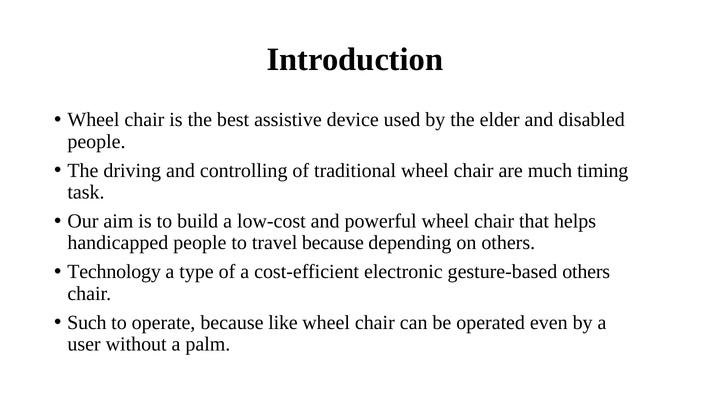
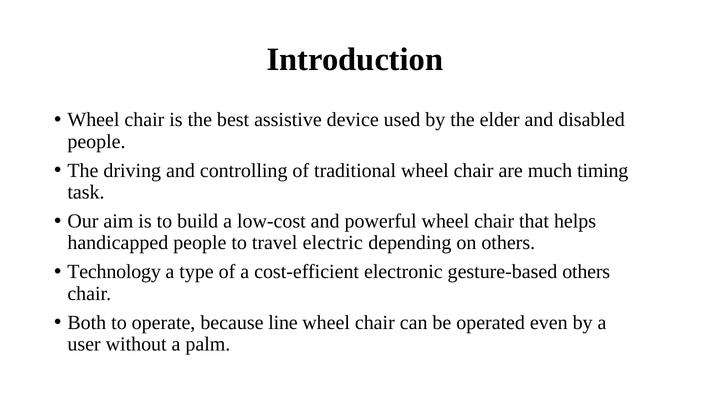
travel because: because -> electric
Such: Such -> Both
like: like -> line
